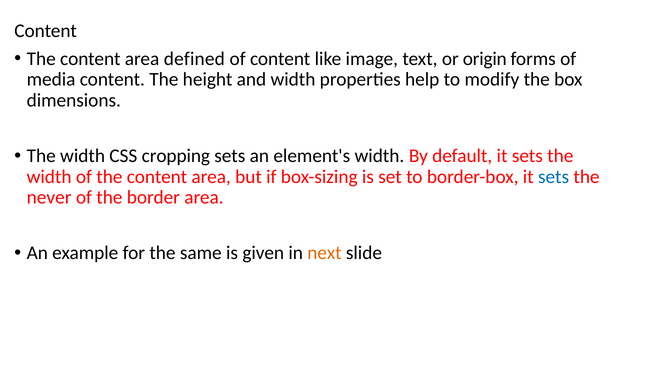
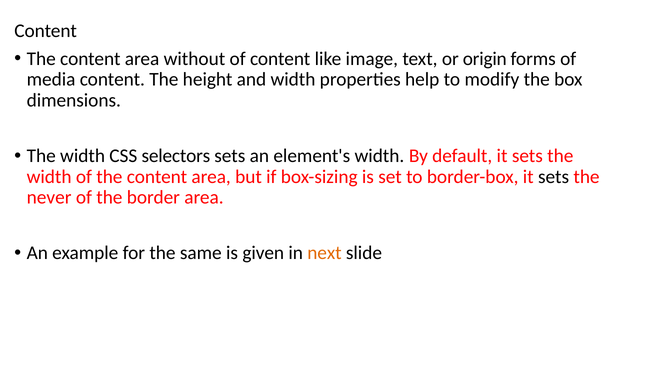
defined: defined -> without
cropping: cropping -> selectors
sets at (554, 176) colour: blue -> black
